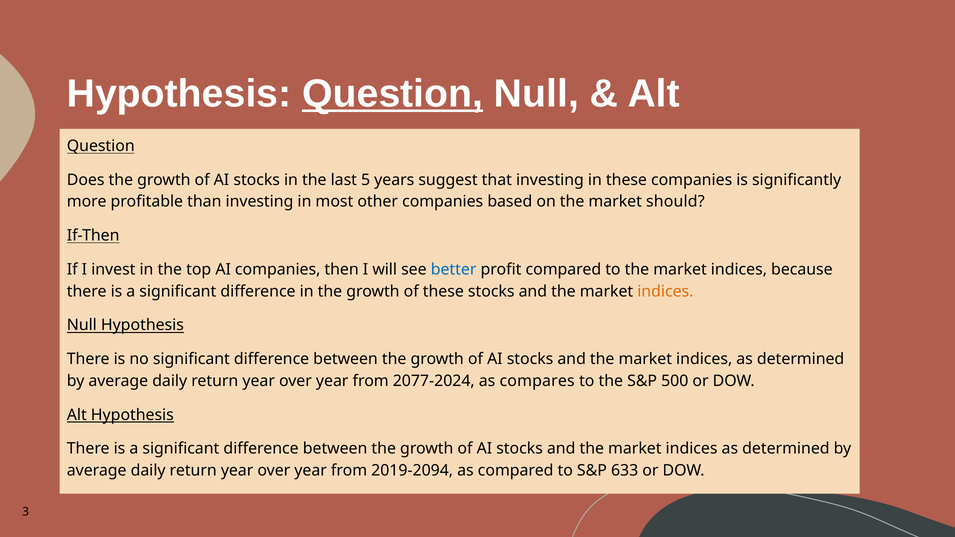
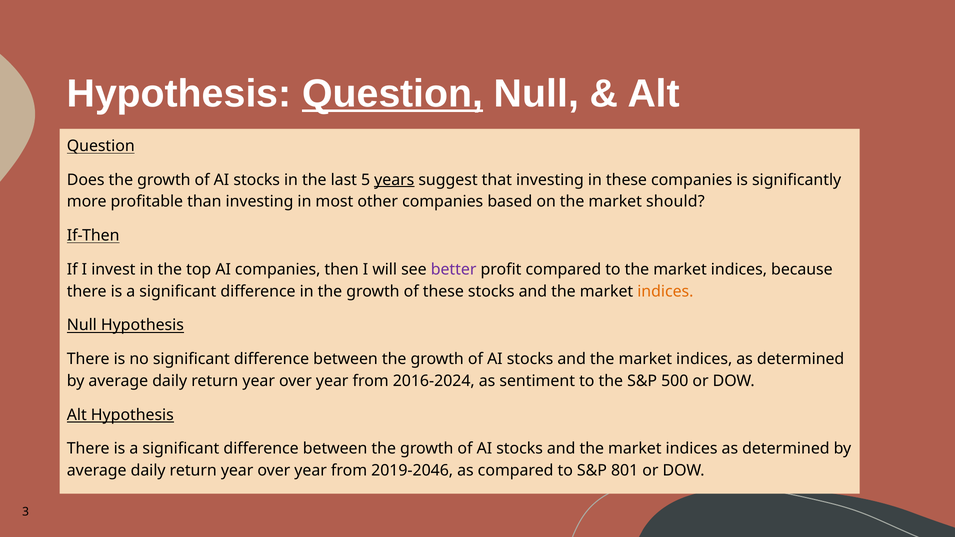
years underline: none -> present
better colour: blue -> purple
2077-2024: 2077-2024 -> 2016-2024
compares: compares -> sentiment
2019-2094: 2019-2094 -> 2019-2046
633: 633 -> 801
